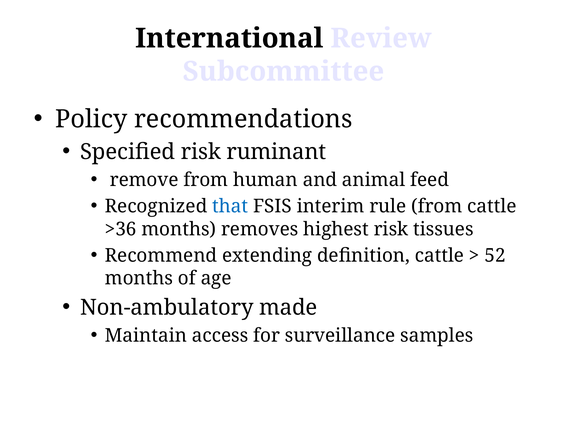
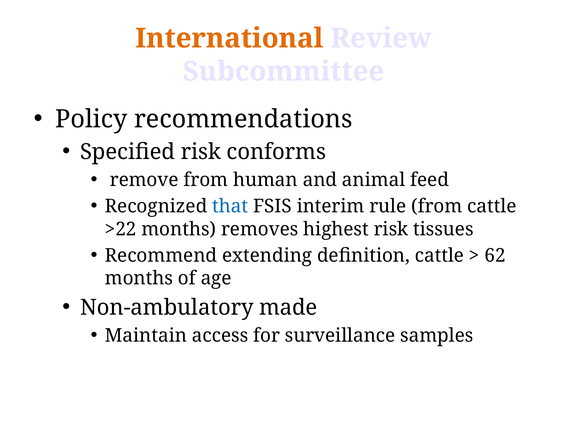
International colour: black -> orange
ruminant: ruminant -> conforms
>36: >36 -> >22
52: 52 -> 62
